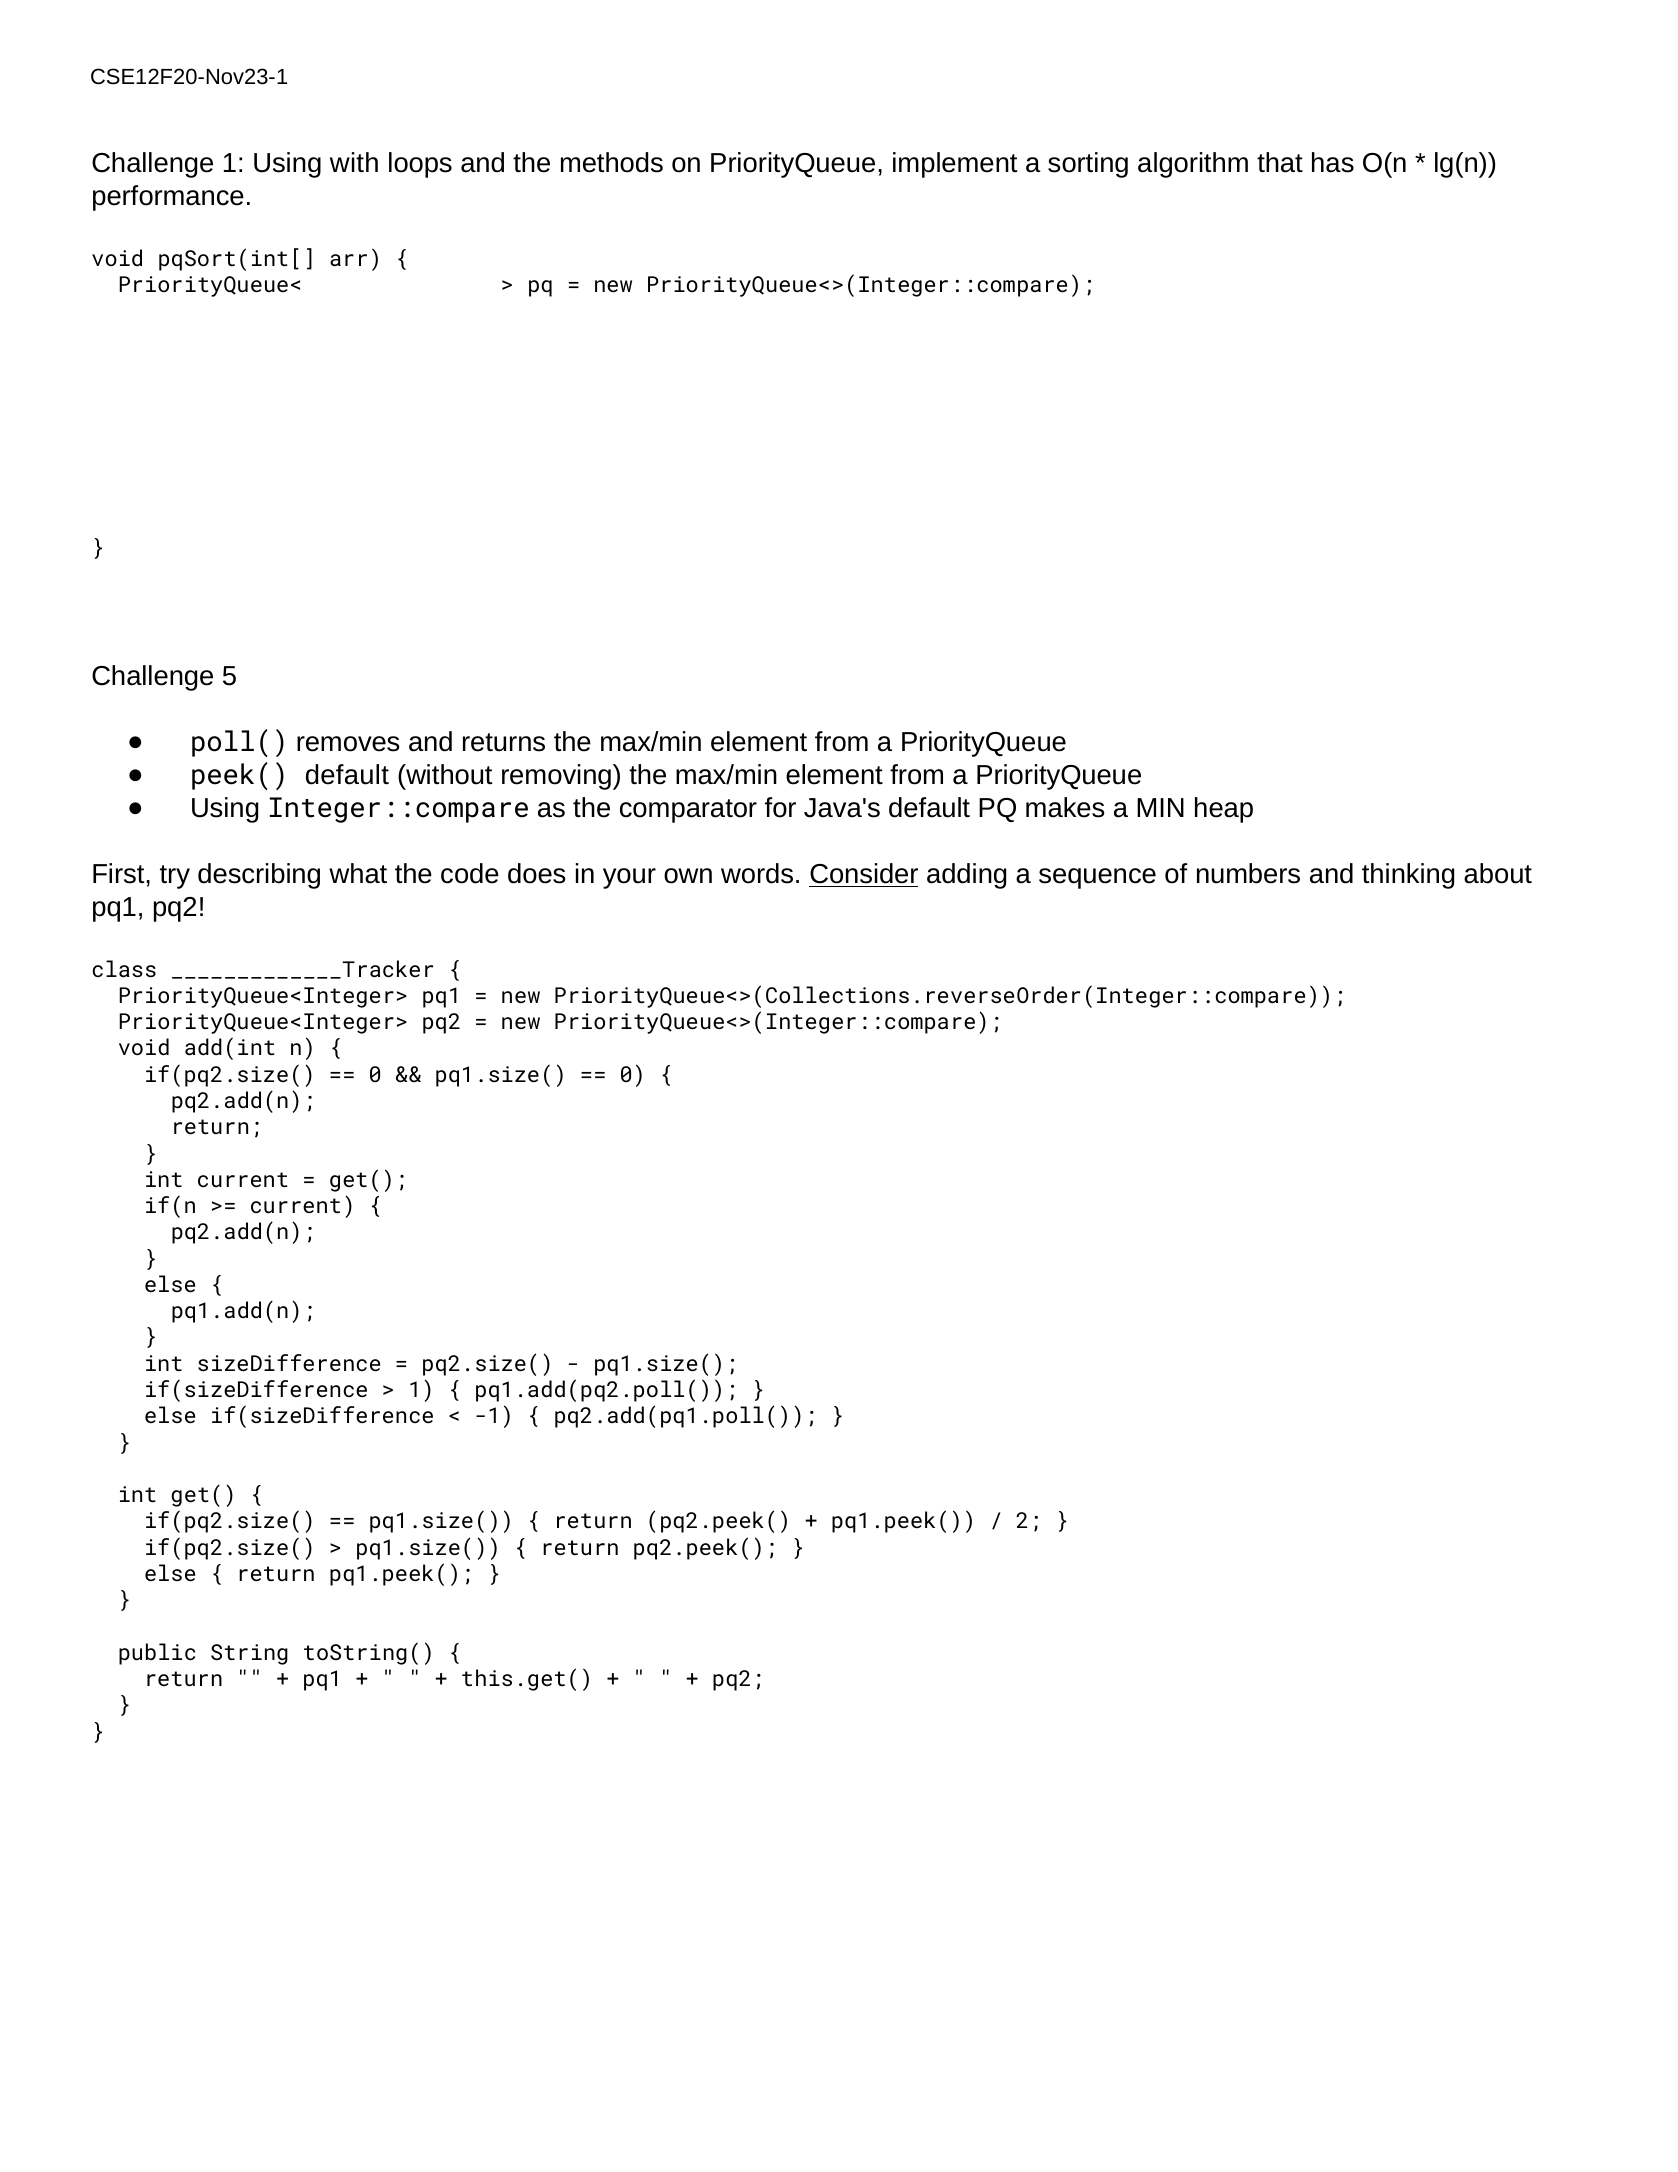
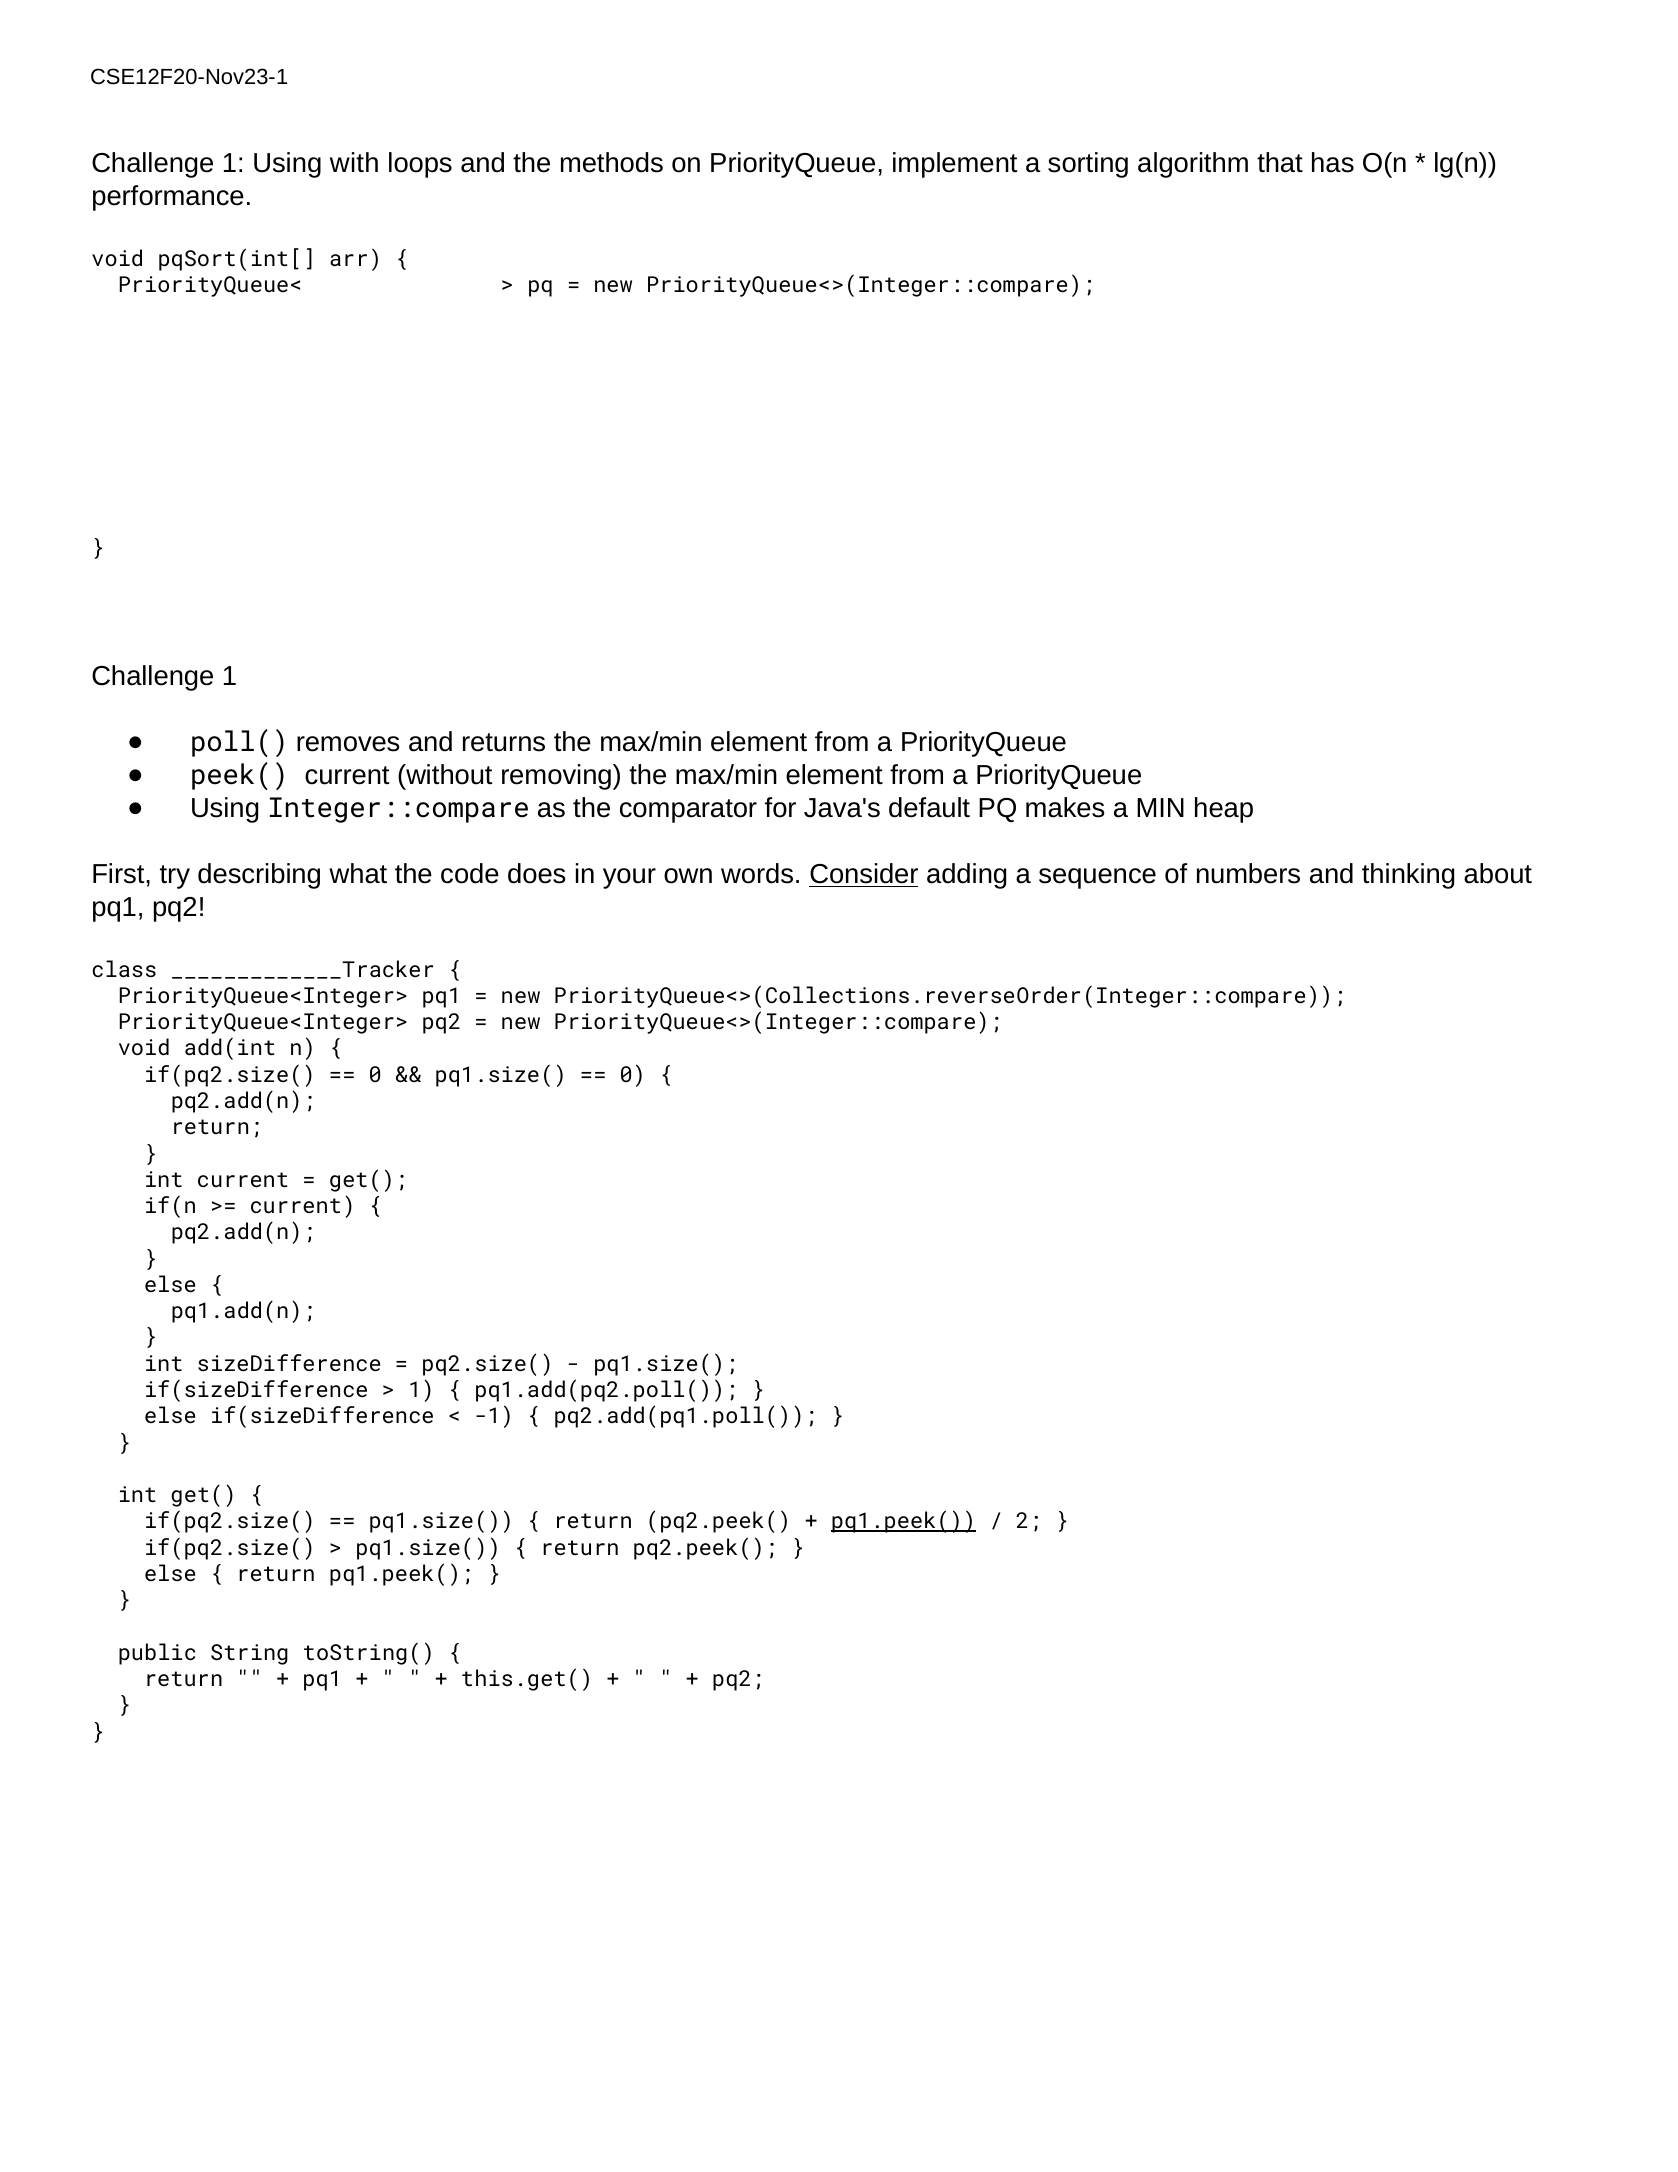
5 at (229, 677): 5 -> 1
peek( default: default -> current
pq1.peek( at (903, 1521) underline: none -> present
